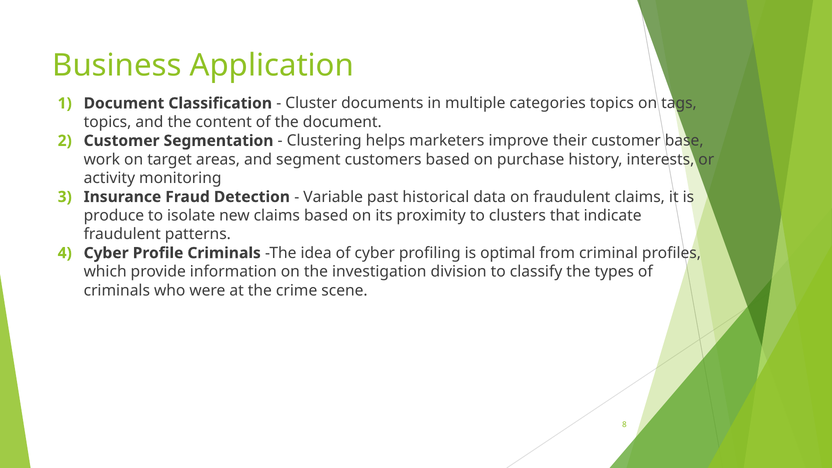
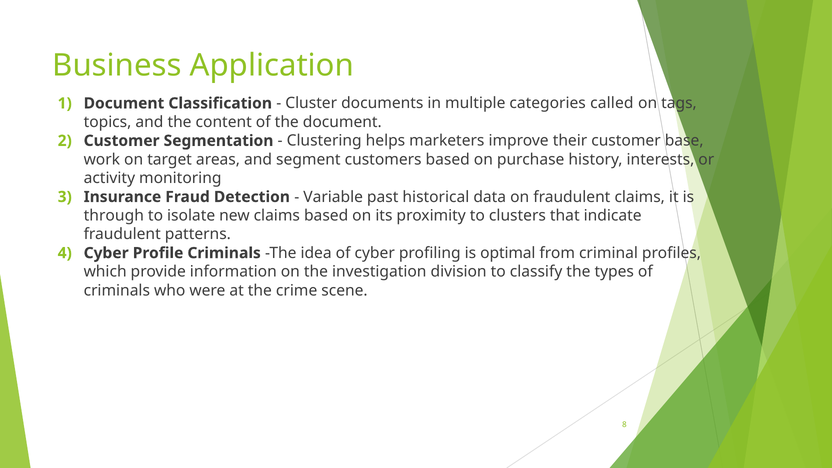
categories topics: topics -> called
produce: produce -> through
